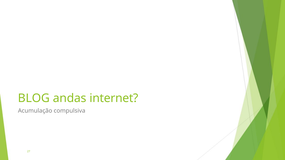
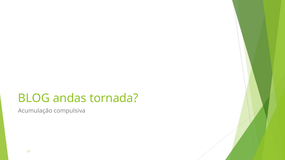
internet: internet -> tornada
